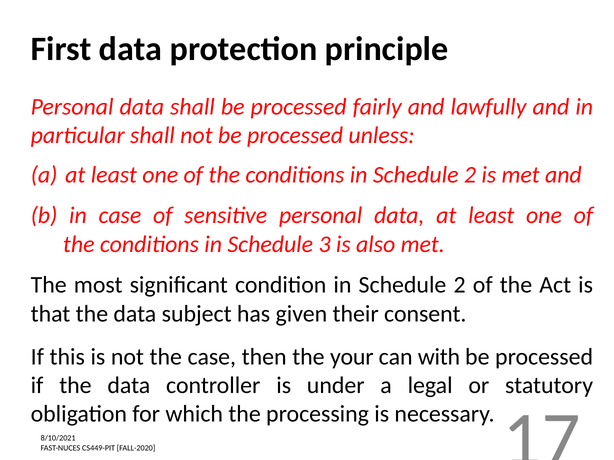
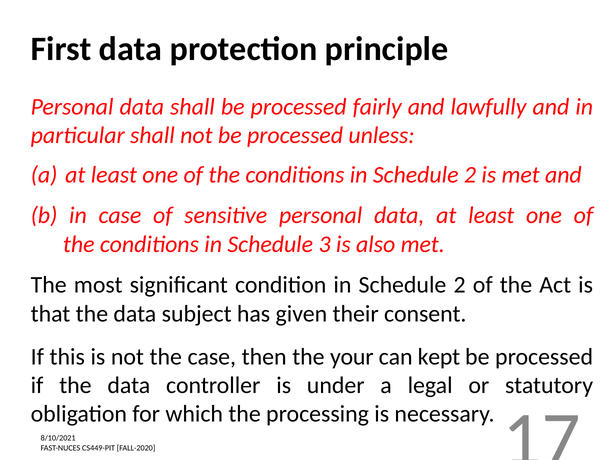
with: with -> kept
